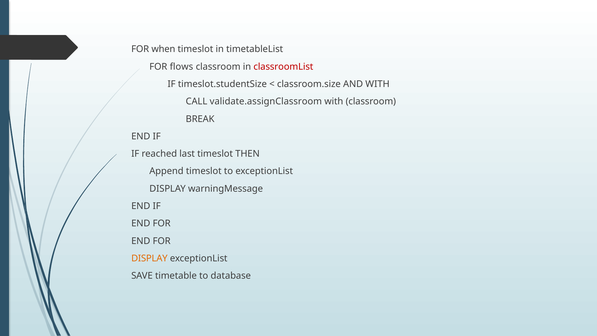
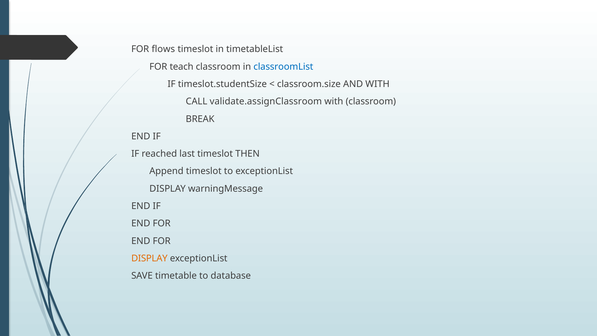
when: when -> flows
flows: flows -> teach
classroomList colour: red -> blue
